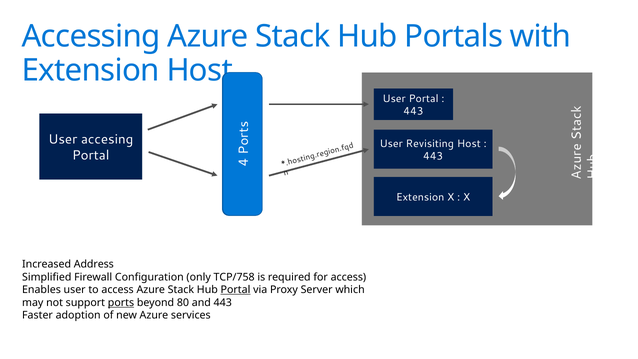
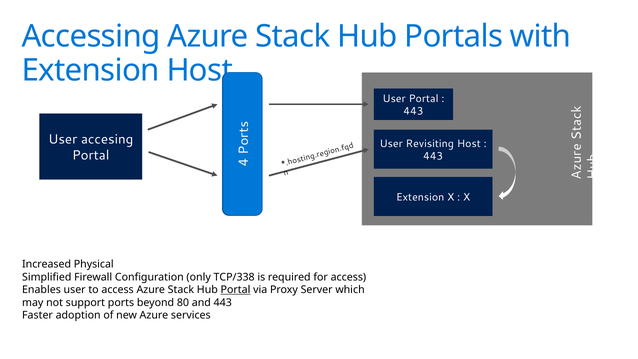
Address: Address -> Physical
TCP/758: TCP/758 -> TCP/338
ports underline: present -> none
